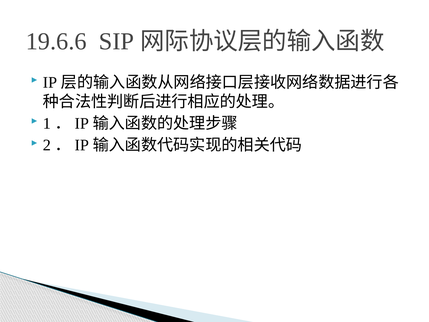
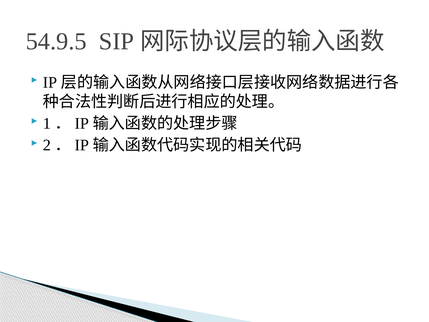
19.6.6: 19.6.6 -> 54.9.5
